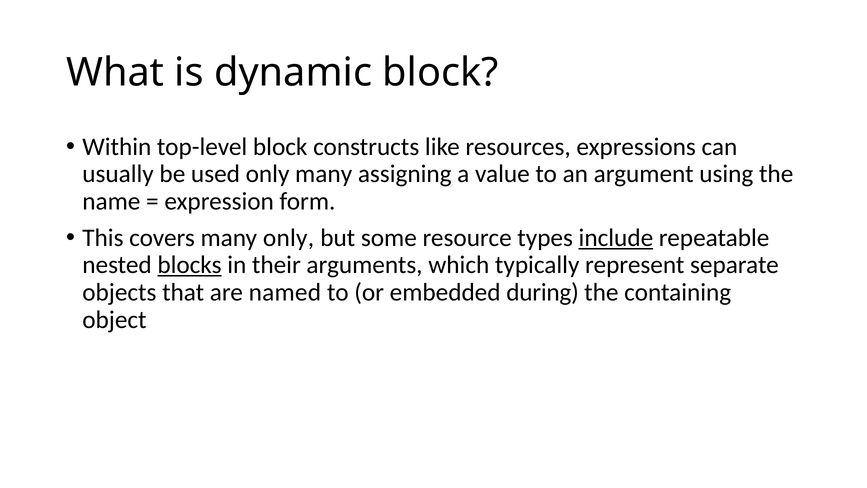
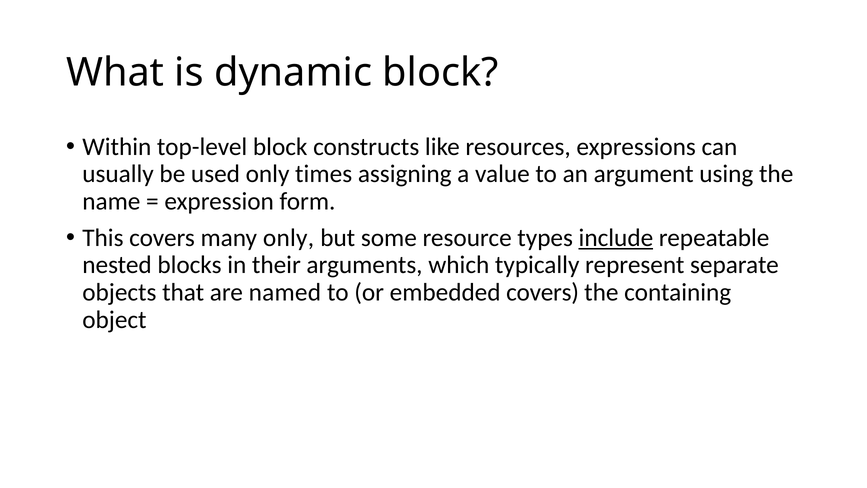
only many: many -> times
blocks underline: present -> none
embedded during: during -> covers
